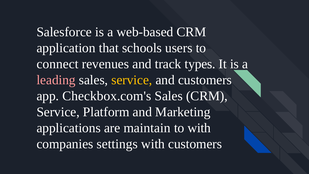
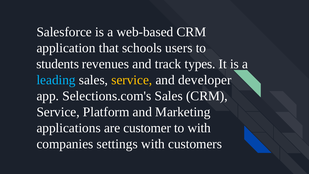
connect: connect -> students
leading colour: pink -> light blue
and customers: customers -> developer
Checkbox.com's: Checkbox.com's -> Selections.com's
maintain: maintain -> customer
